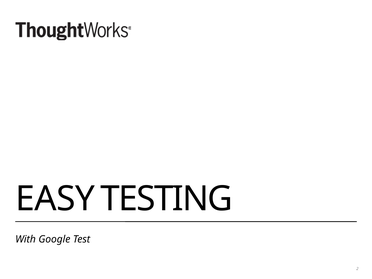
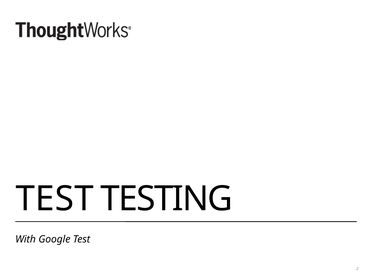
EASY at (55, 199): EASY -> TEST
